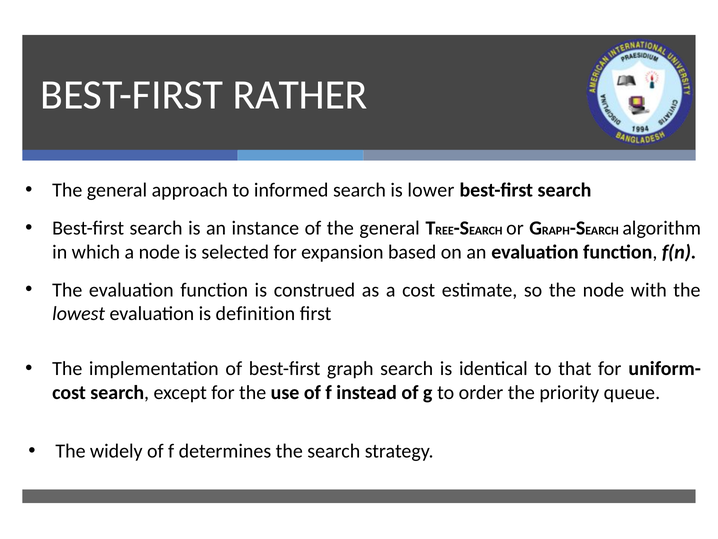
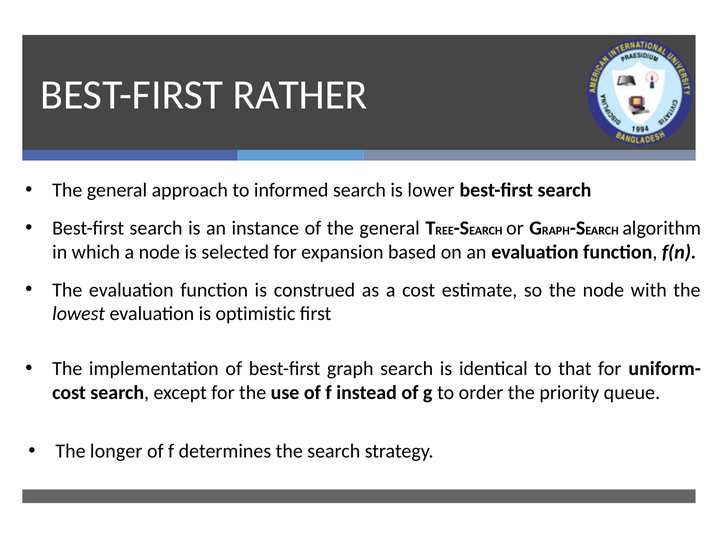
definition: definition -> optimistic
widely: widely -> longer
